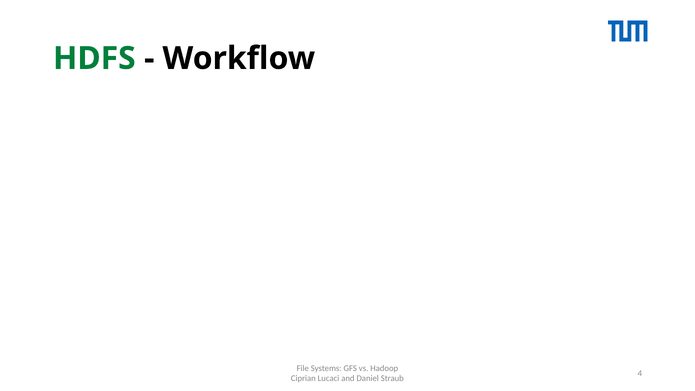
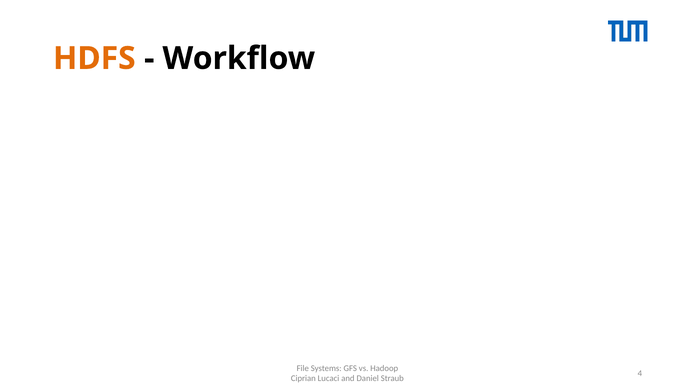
HDFS colour: green -> orange
